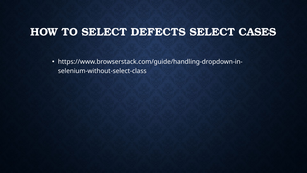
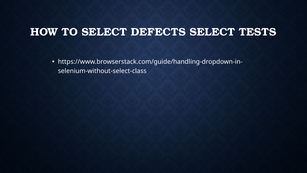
CASES: CASES -> TESTS
